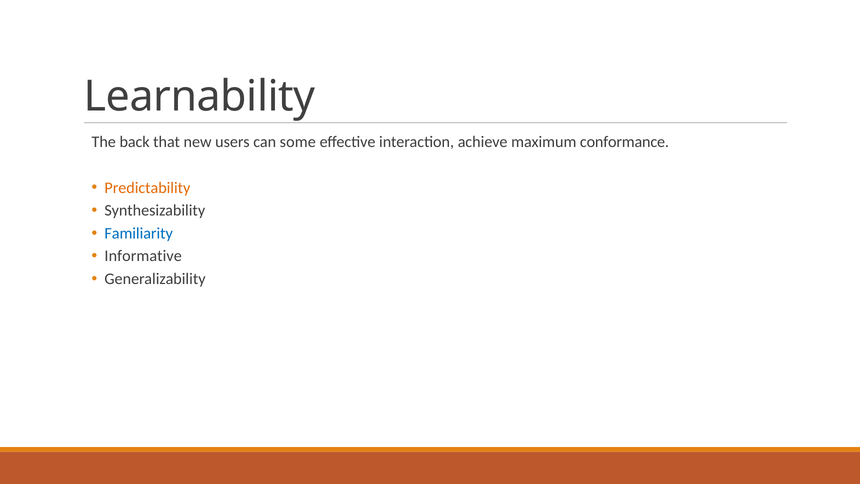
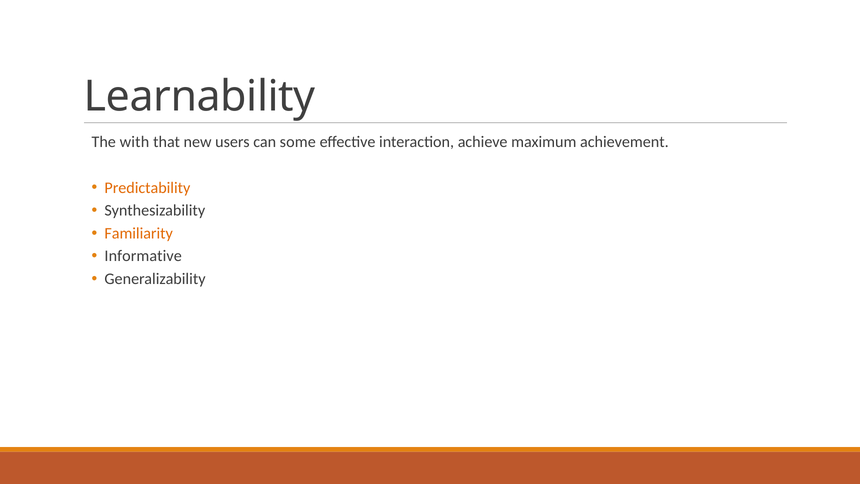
back: back -> with
conformance: conformance -> achievement
Familiarity colour: blue -> orange
